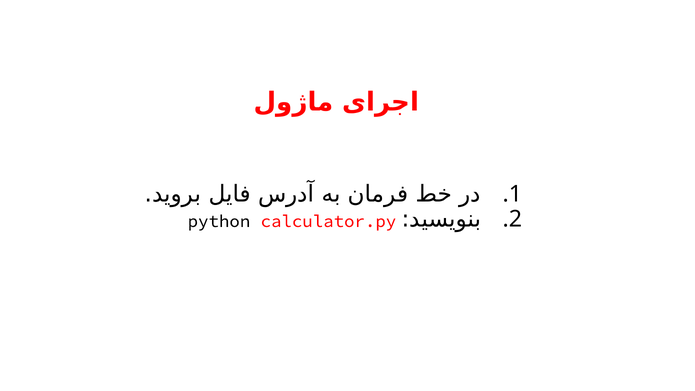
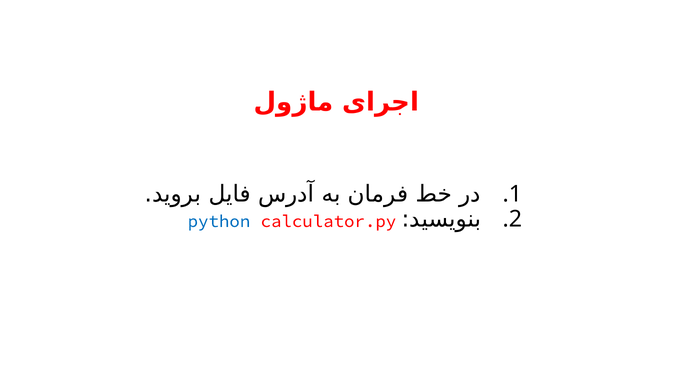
python colour: black -> blue
